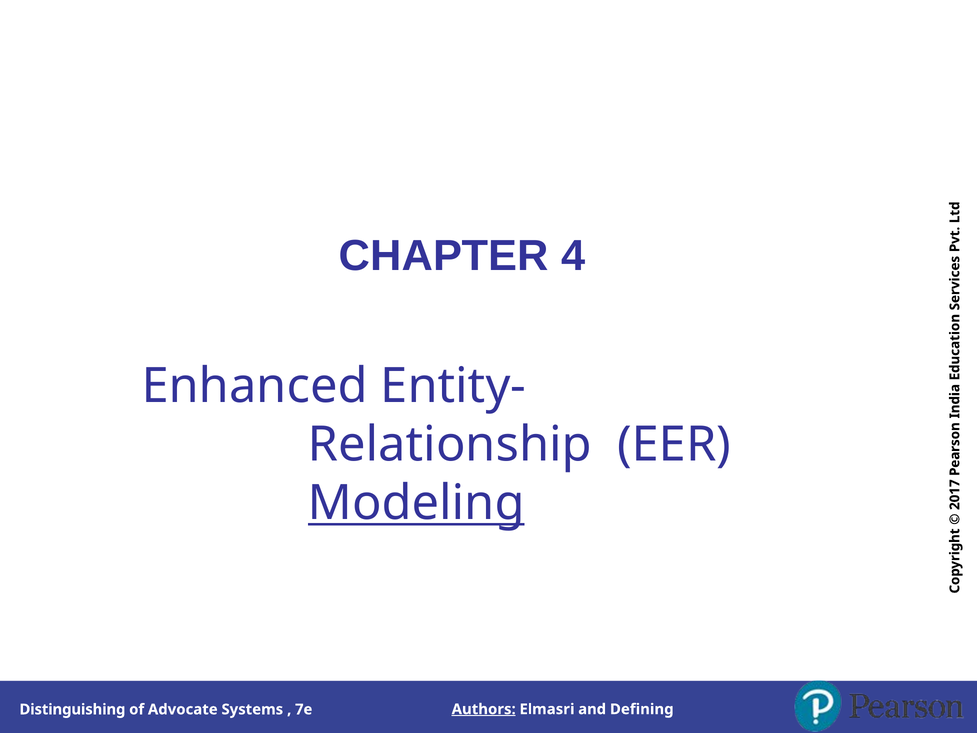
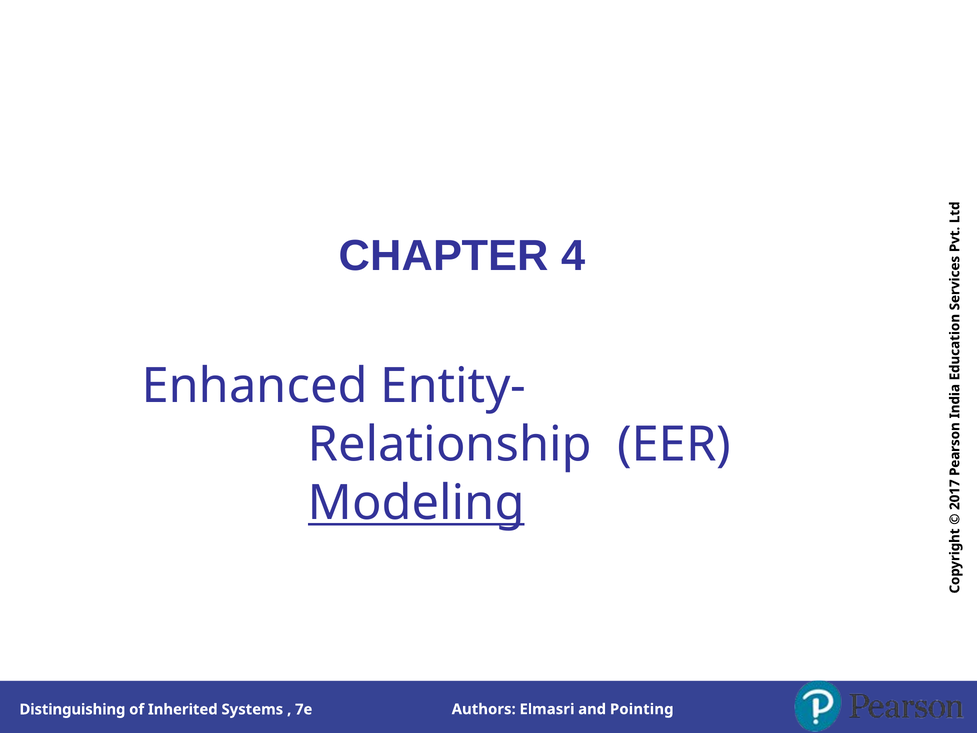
Advocate: Advocate -> Inherited
Authors underline: present -> none
Defining: Defining -> Pointing
